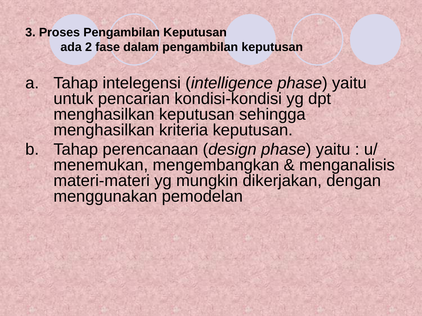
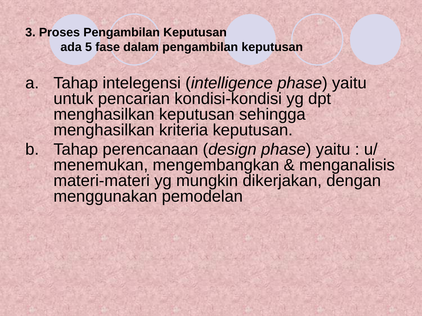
2: 2 -> 5
